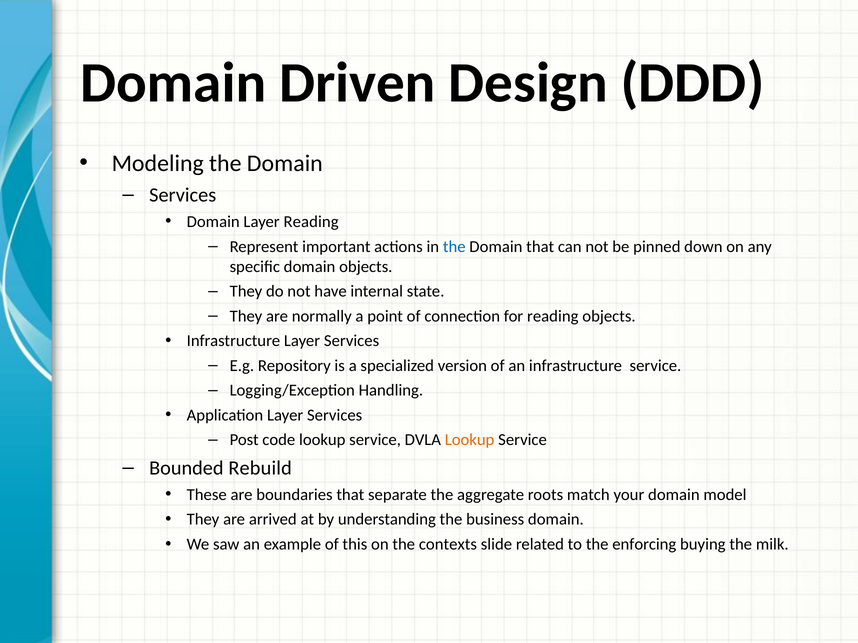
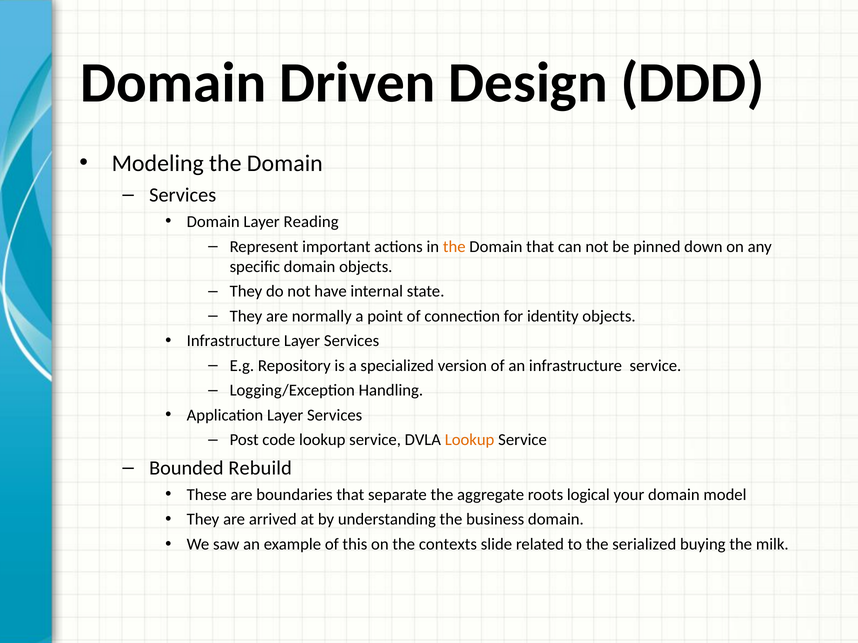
the at (454, 247) colour: blue -> orange
for reading: reading -> identity
match: match -> logical
enforcing: enforcing -> serialized
